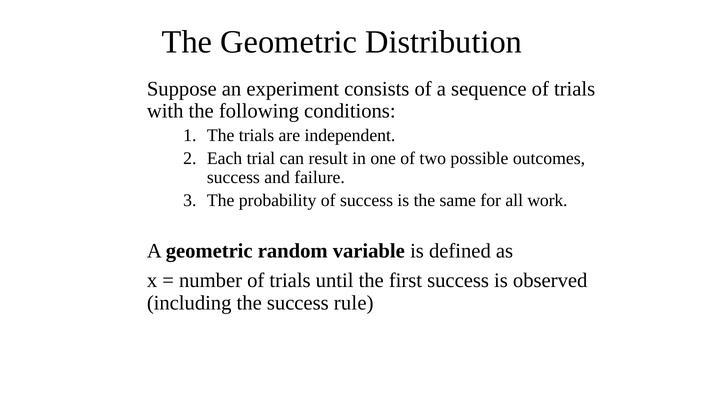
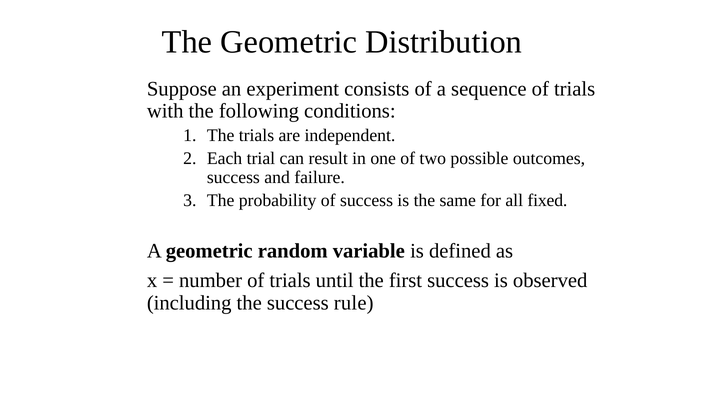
work: work -> fixed
